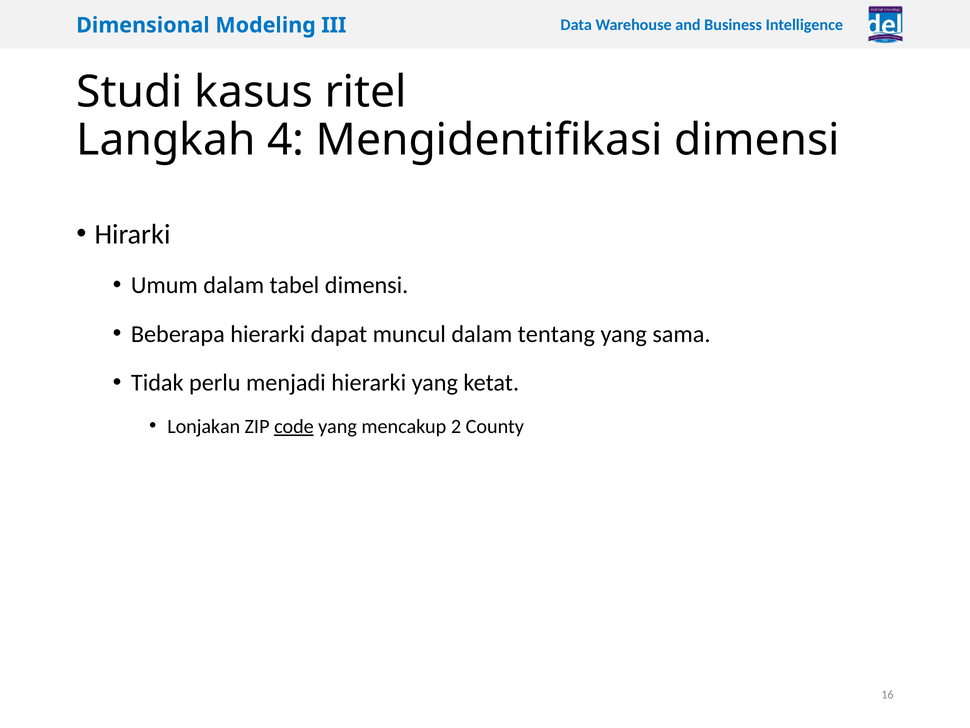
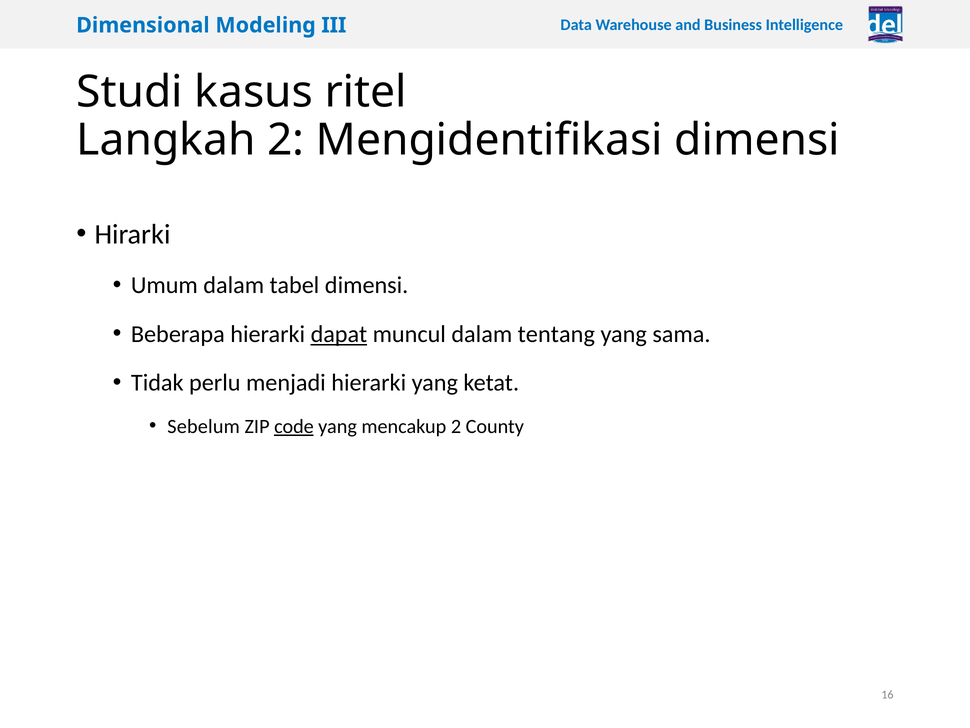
Langkah 4: 4 -> 2
dapat underline: none -> present
Lonjakan: Lonjakan -> Sebelum
